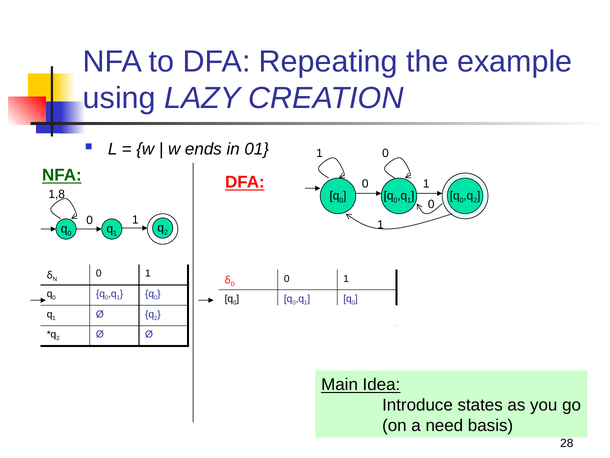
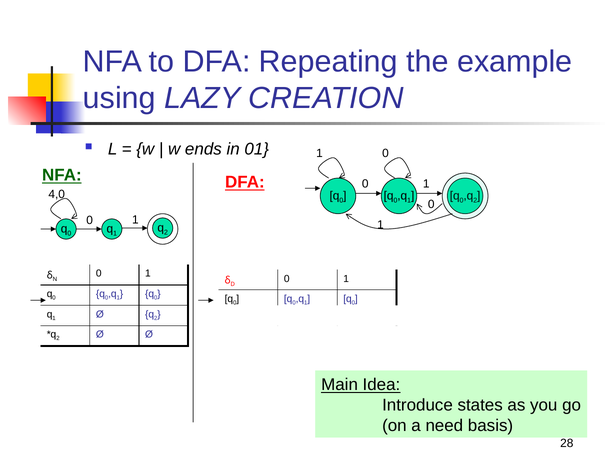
1,8: 1,8 -> 4,0
